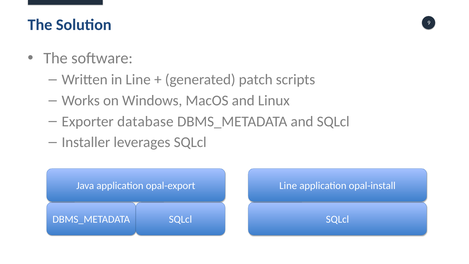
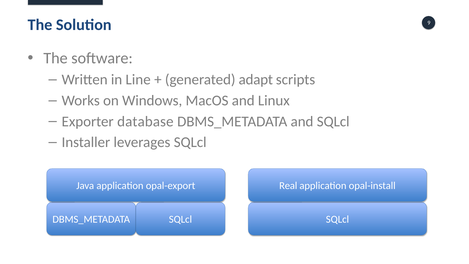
patch: patch -> adapt
Line at (288, 186): Line -> Real
